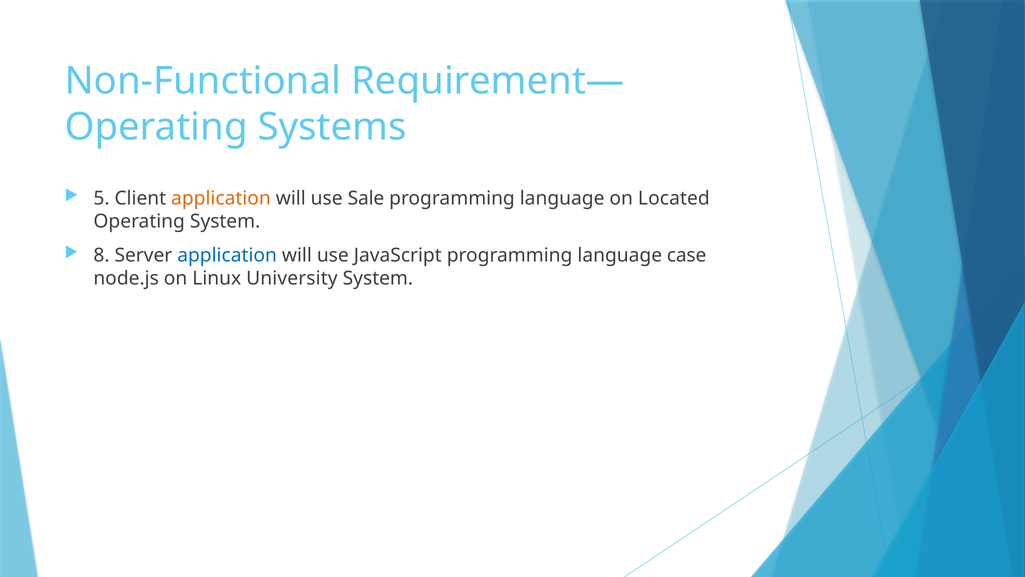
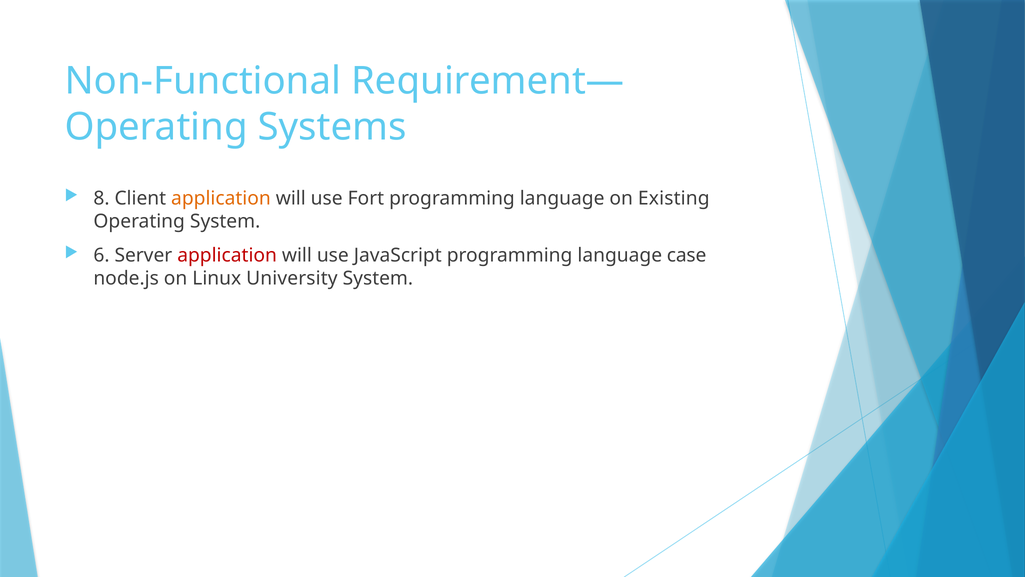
5: 5 -> 8
Sale: Sale -> Fort
Located: Located -> Existing
8: 8 -> 6
application at (227, 255) colour: blue -> red
